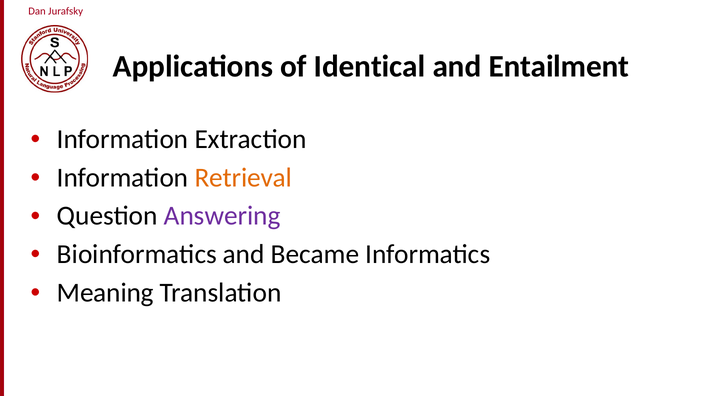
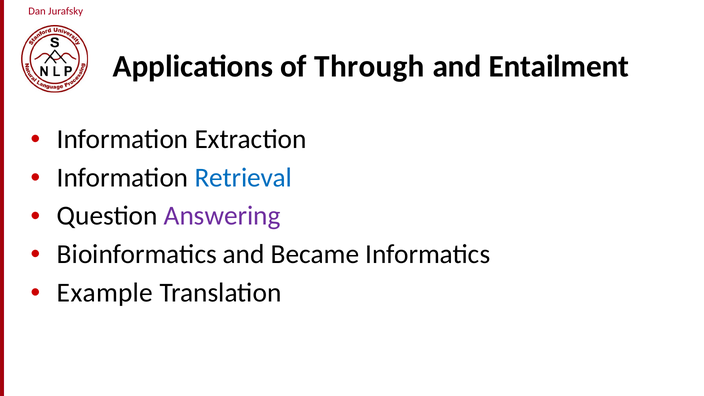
Identical: Identical -> Through
Retrieval colour: orange -> blue
Meaning: Meaning -> Example
